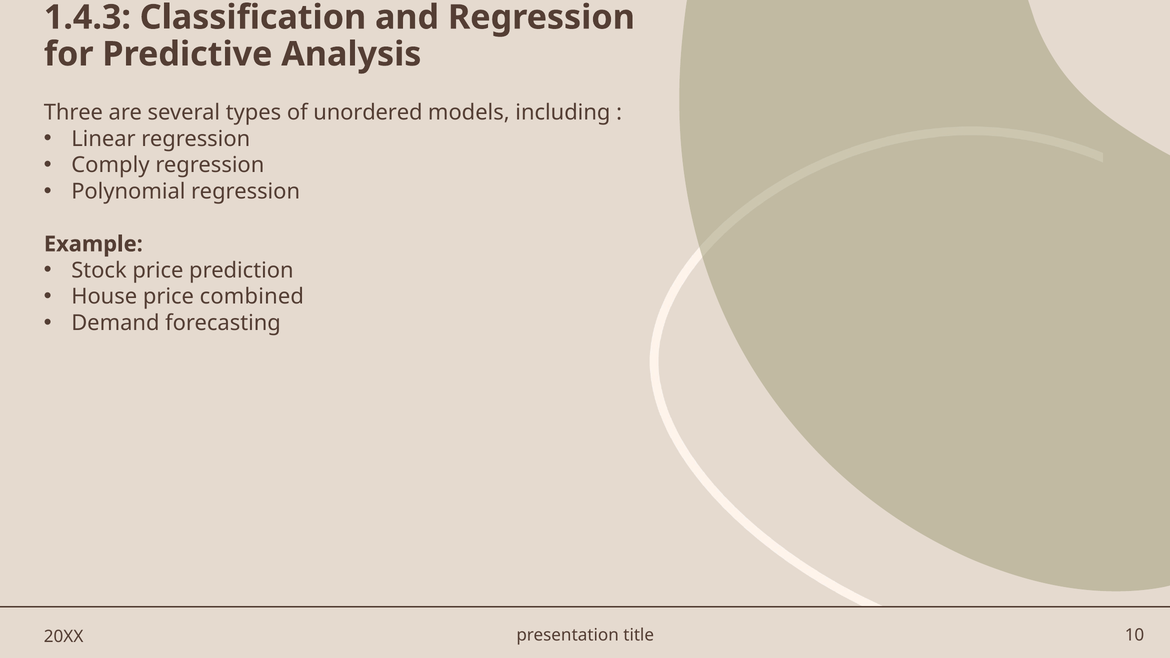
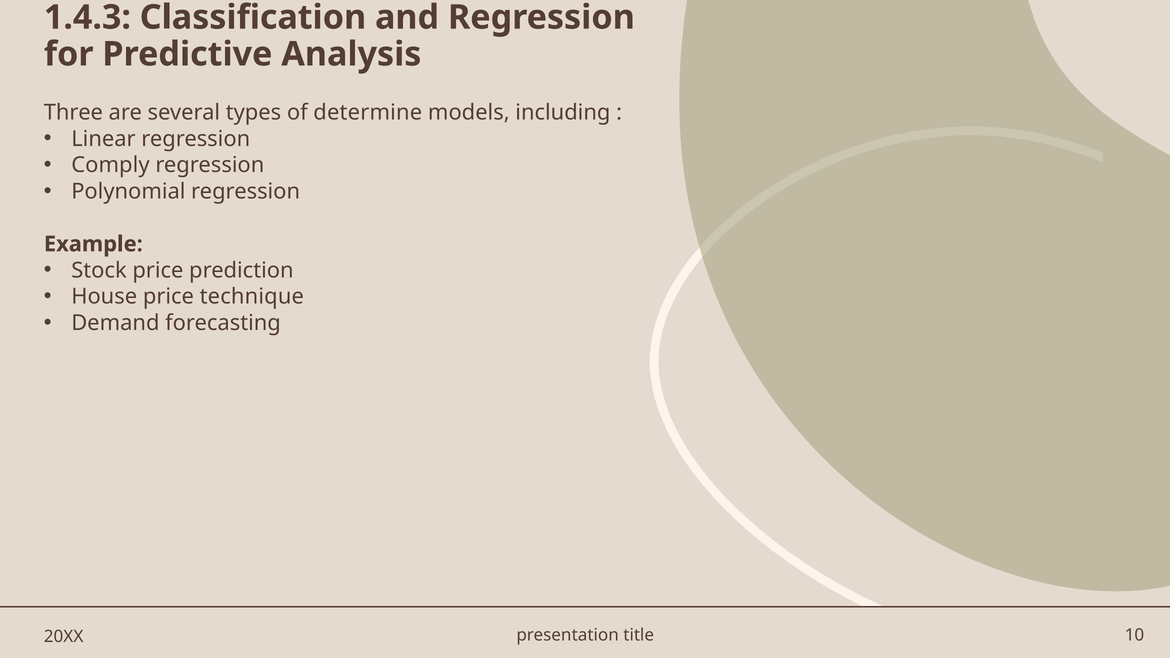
unordered: unordered -> determine
combined: combined -> technique
